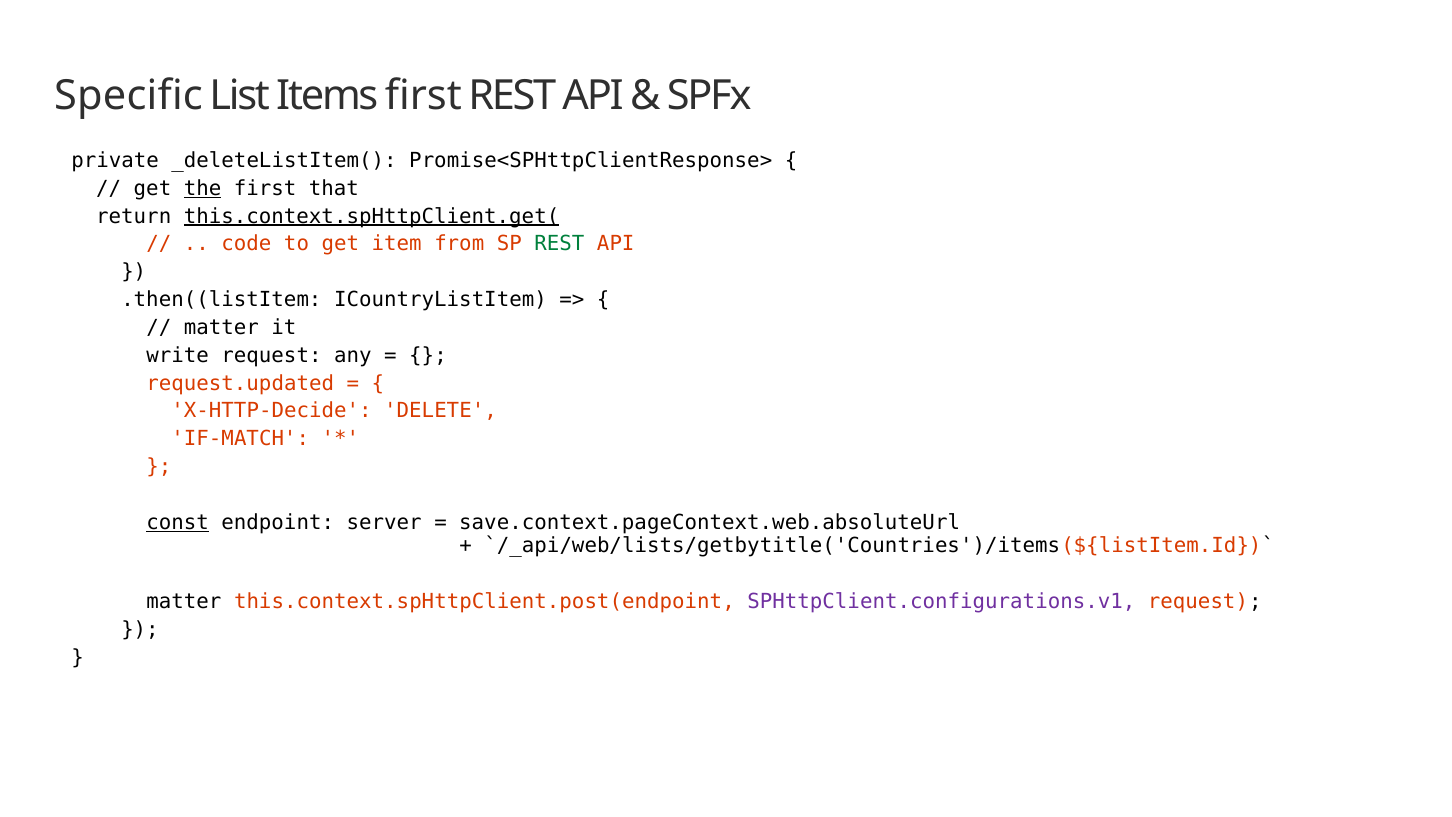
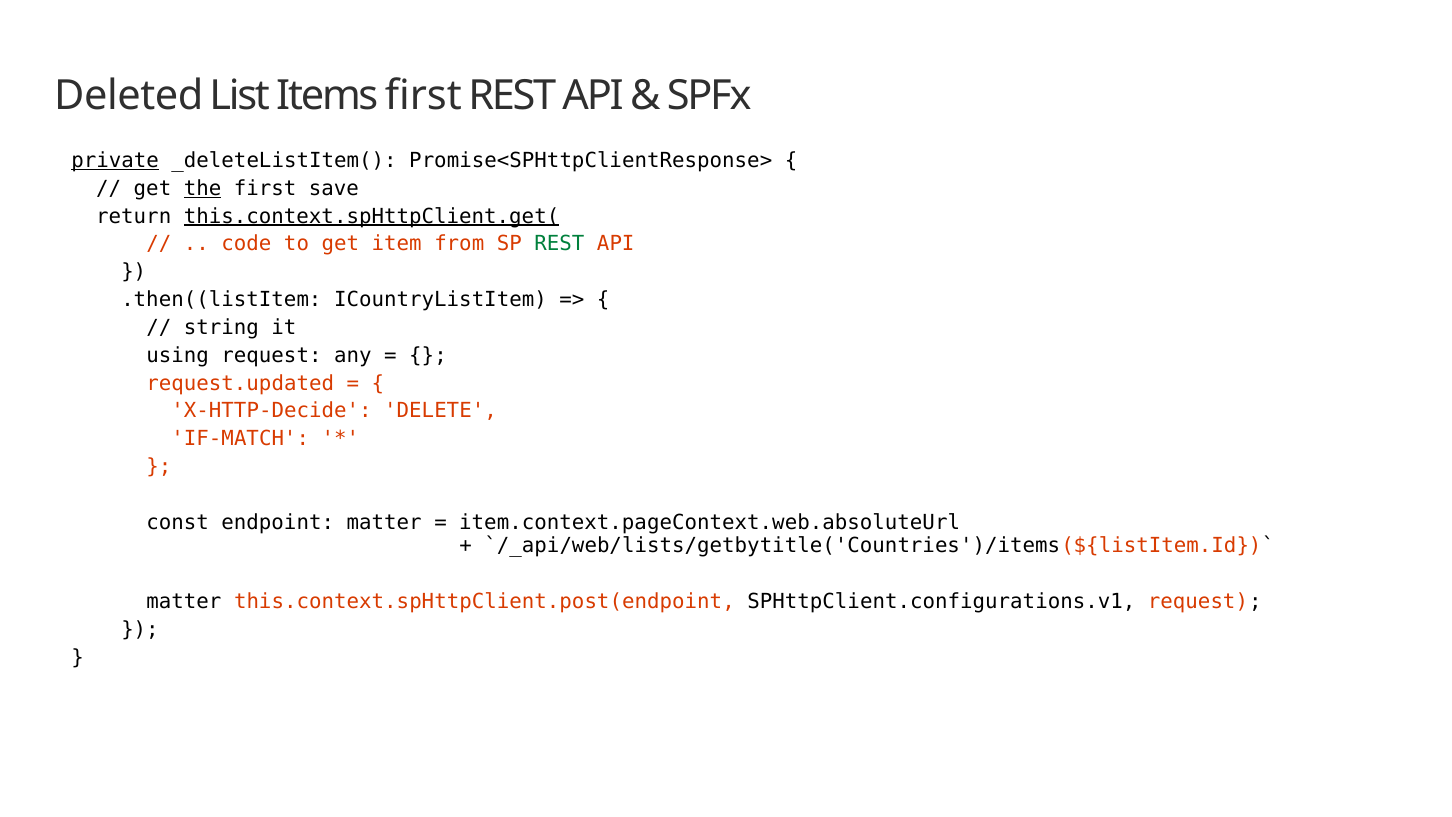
Specific: Specific -> Deleted
private underline: none -> present
that: that -> save
matter at (221, 327): matter -> string
write: write -> using
const underline: present -> none
endpoint server: server -> matter
save.context.pageContext.web.absoluteUrl: save.context.pageContext.web.absoluteUrl -> item.context.pageContext.web.absoluteUrl
SPHttpClient.configurations.v1 colour: purple -> black
